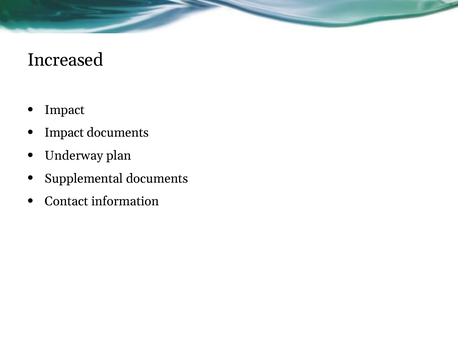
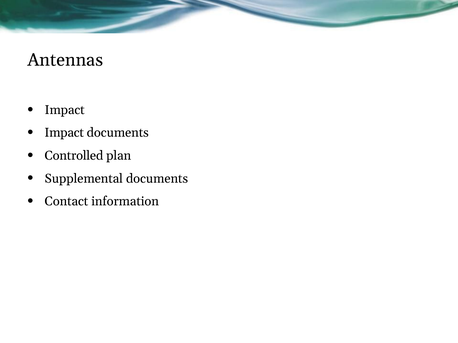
Increased: Increased -> Antennas
Underway: Underway -> Controlled
